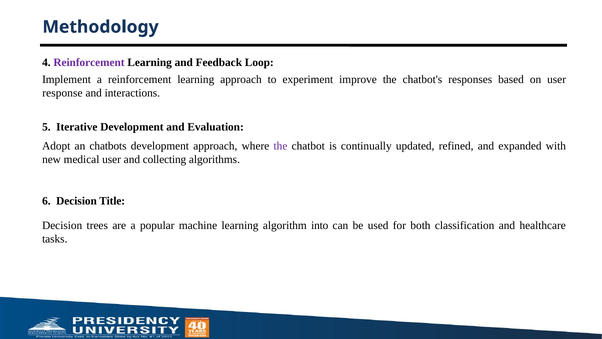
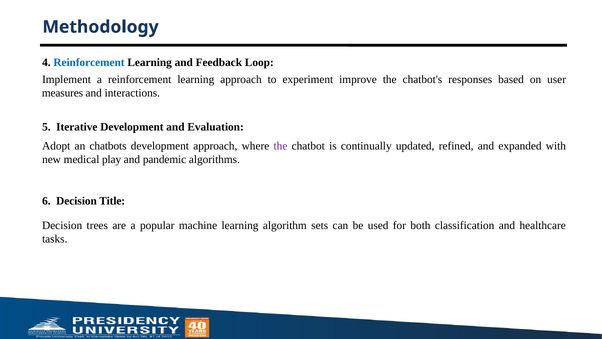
Reinforcement at (89, 62) colour: purple -> blue
response: response -> measures
medical user: user -> play
collecting: collecting -> pandemic
into: into -> sets
